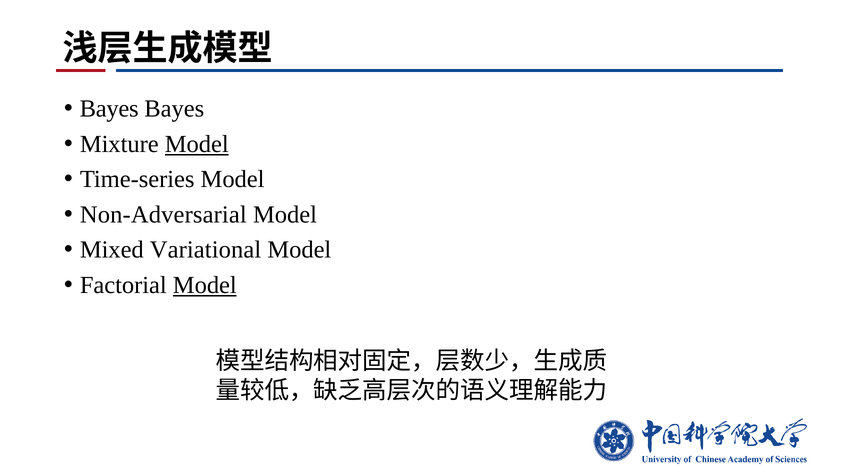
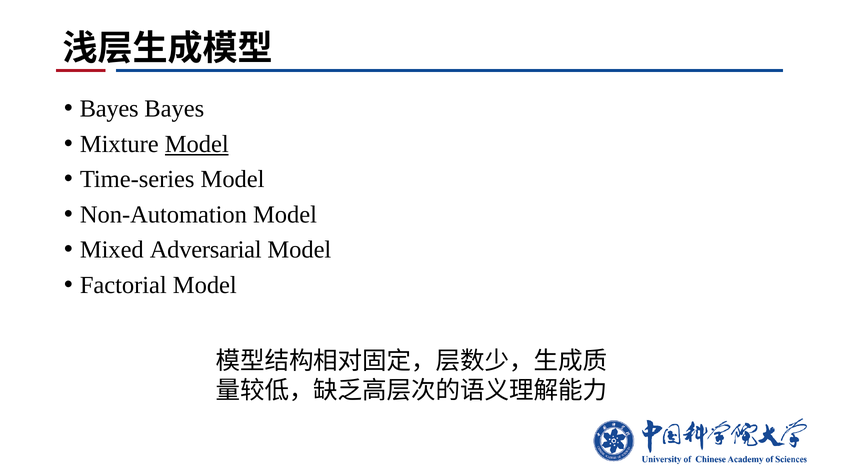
Non-Adversarial: Non-Adversarial -> Non-Automation
Variational: Variational -> Adversarial
Model at (205, 285) underline: present -> none
